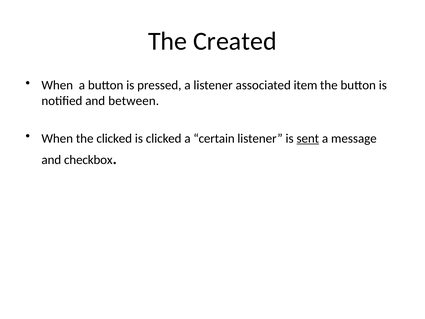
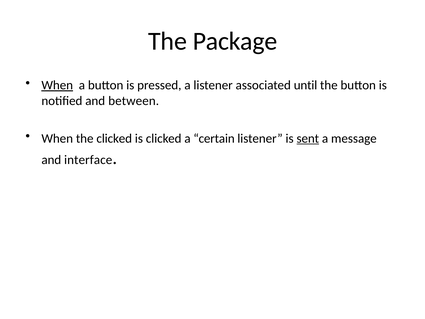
Created: Created -> Package
When at (57, 85) underline: none -> present
item: item -> until
checkbox: checkbox -> interface
